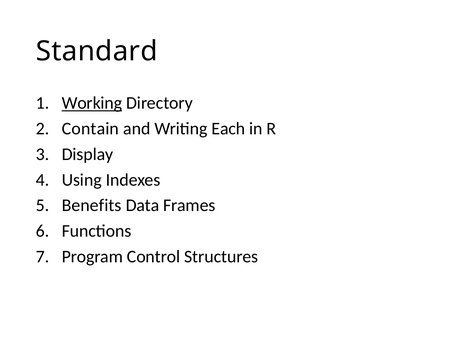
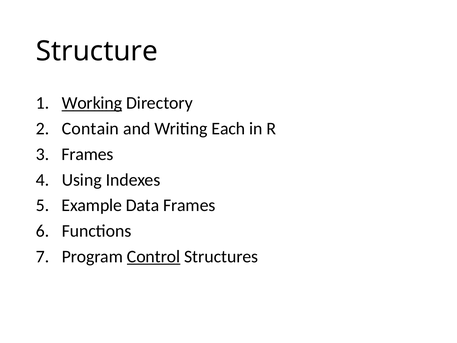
Standard: Standard -> Structure
Display at (88, 154): Display -> Frames
Benefits: Benefits -> Example
Control underline: none -> present
